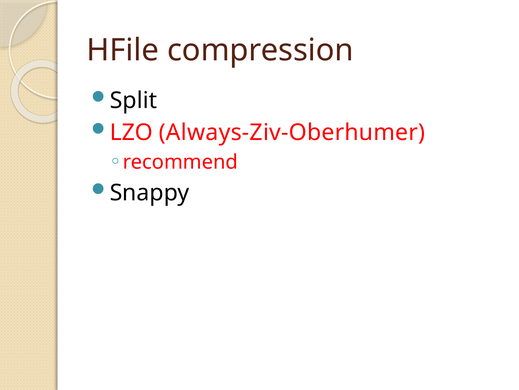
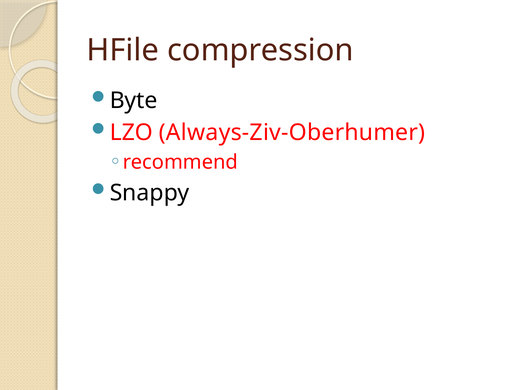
Split: Split -> Byte
